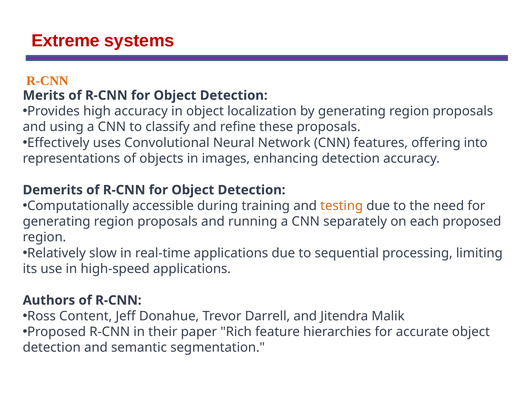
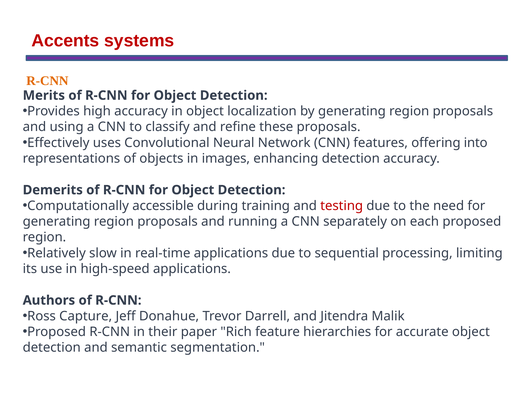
Extreme: Extreme -> Accents
testing colour: orange -> red
Content: Content -> Capture
